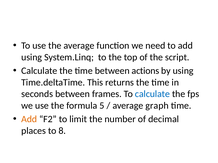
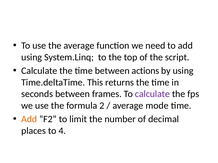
calculate at (152, 94) colour: blue -> purple
5: 5 -> 2
graph: graph -> mode
8: 8 -> 4
